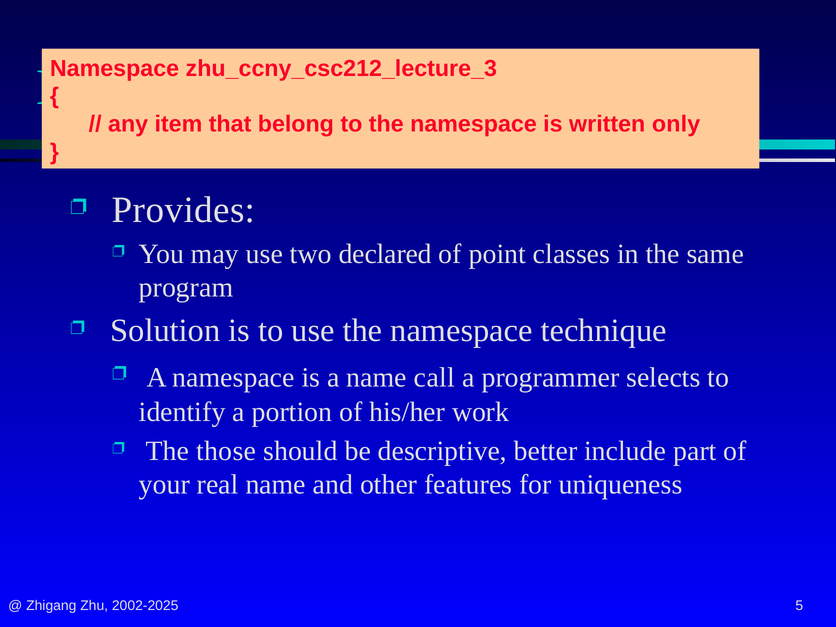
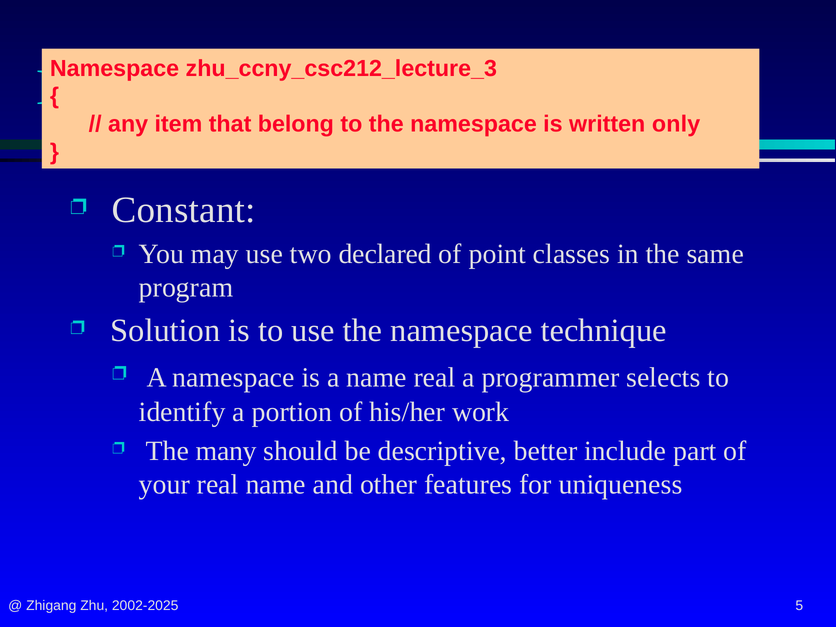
Provides: Provides -> Constant
name call: call -> real
those: those -> many
